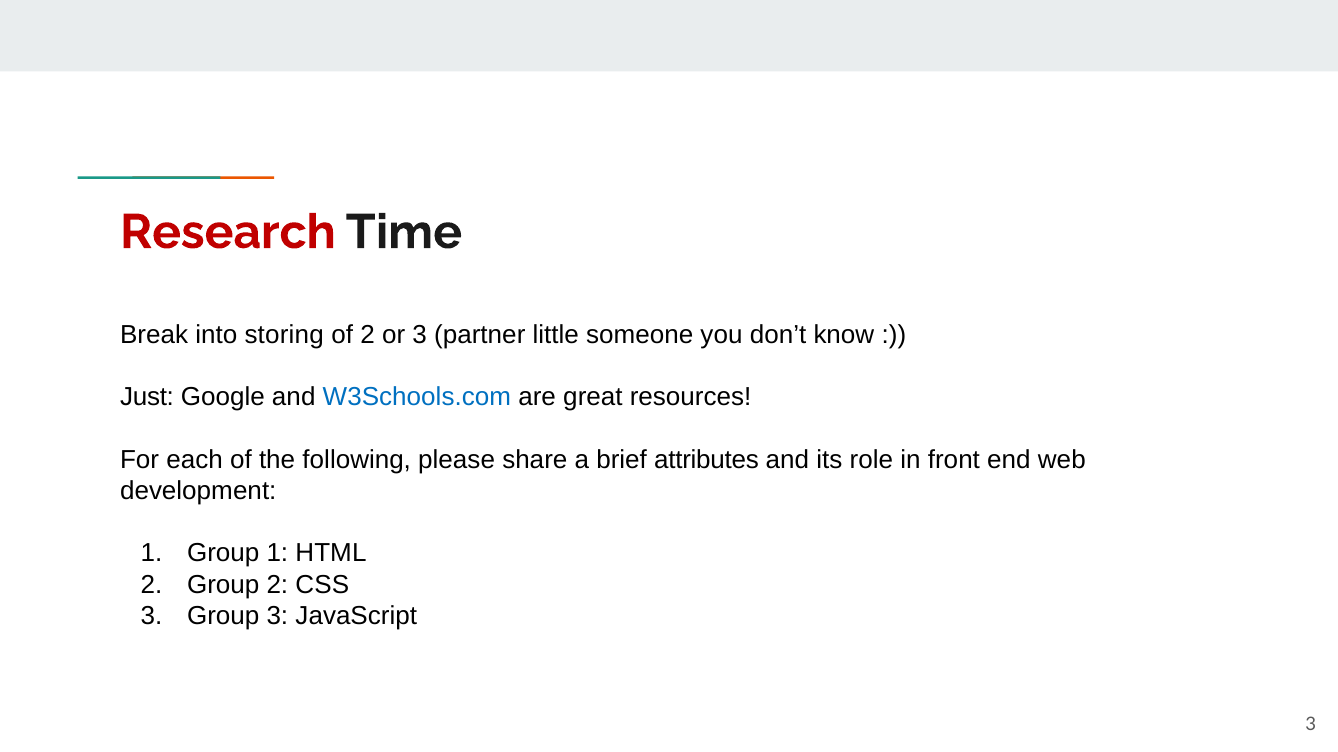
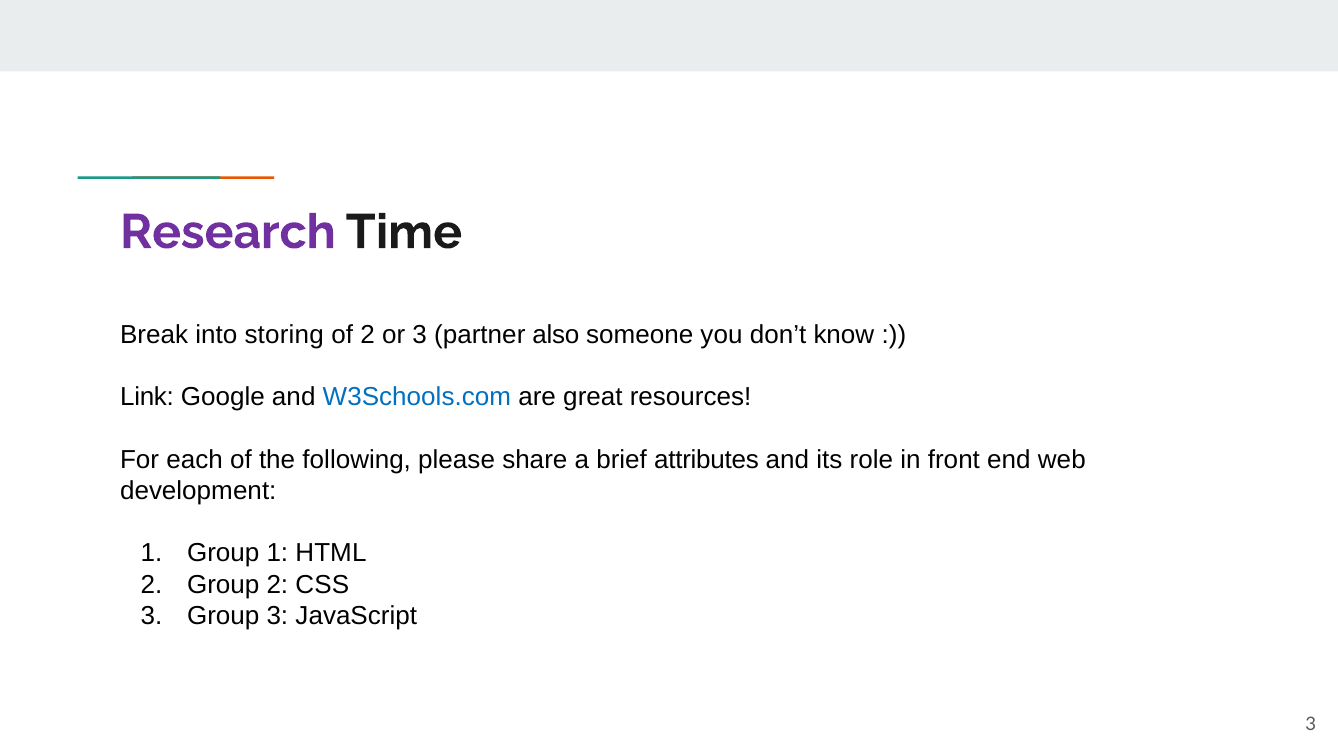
Research colour: red -> purple
little: little -> also
Just: Just -> Link
